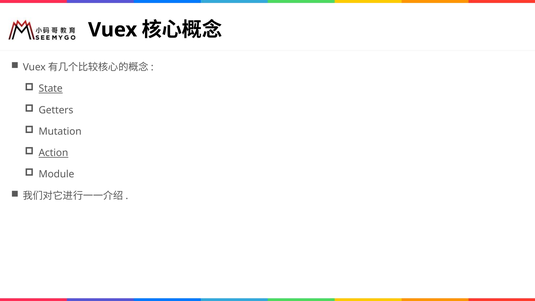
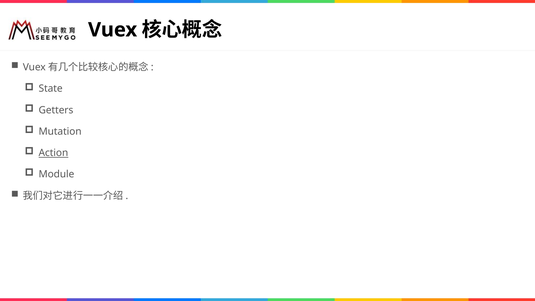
State underline: present -> none
